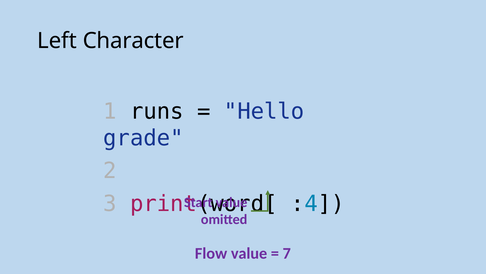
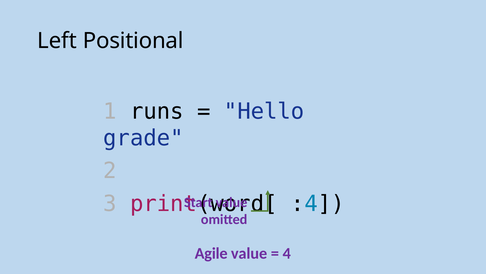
Character: Character -> Positional
Flow: Flow -> Agile
7: 7 -> 4
